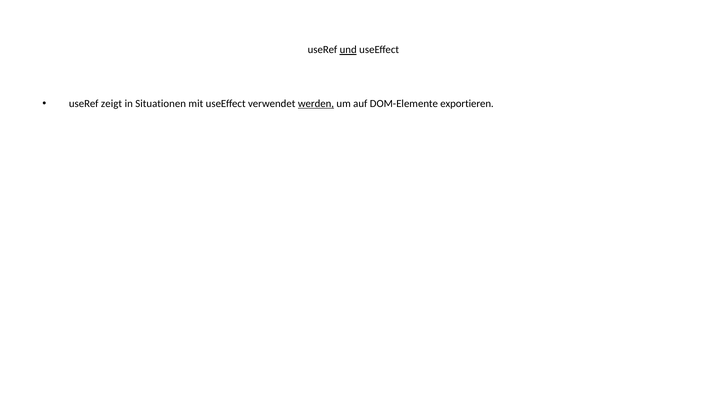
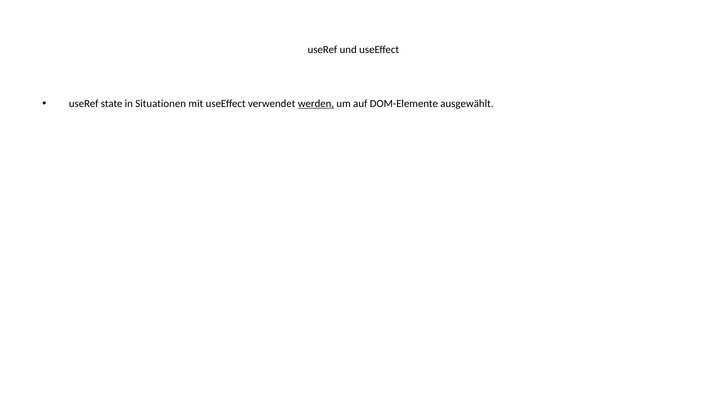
und underline: present -> none
zeigt: zeigt -> state
exportieren: exportieren -> ausgewählt
